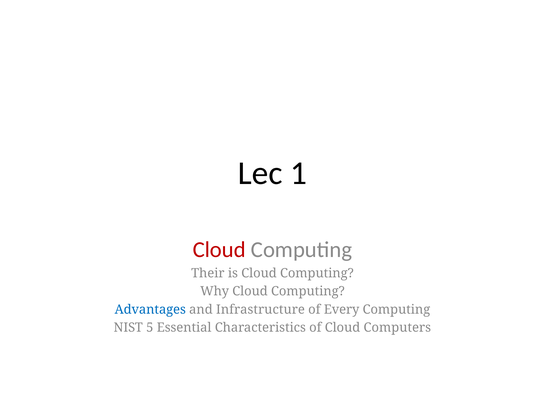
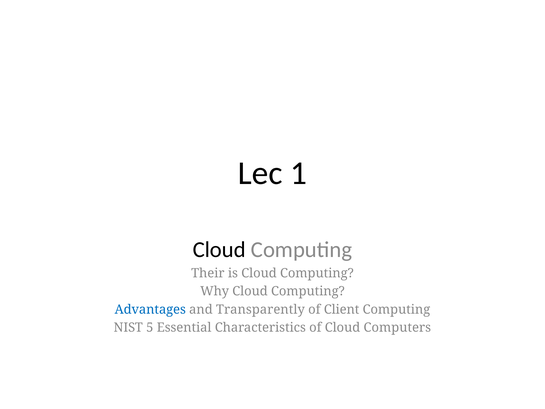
Cloud at (219, 250) colour: red -> black
Infrastructure: Infrastructure -> Transparently
Every: Every -> Client
